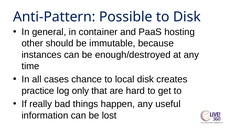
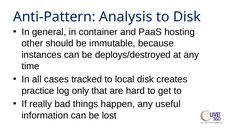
Possible: Possible -> Analysis
enough/destroyed: enough/destroyed -> deploys/destroyed
chance: chance -> tracked
